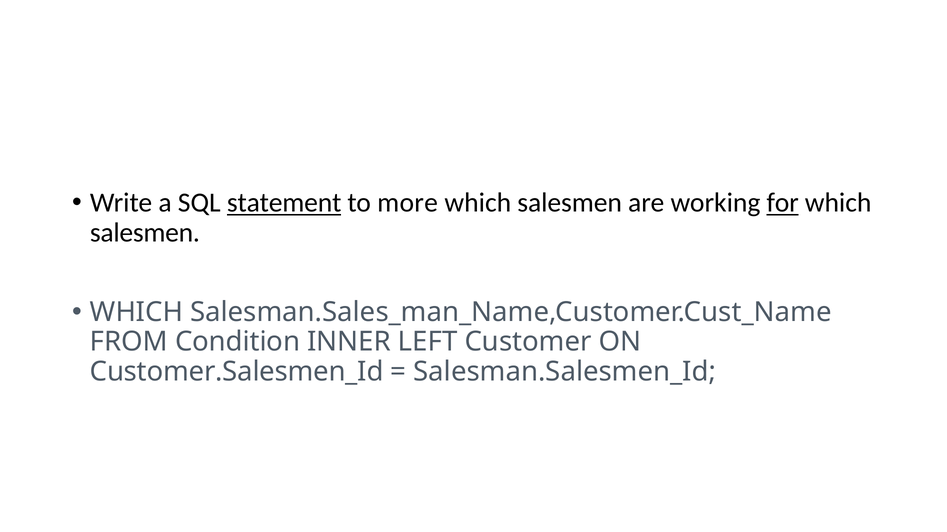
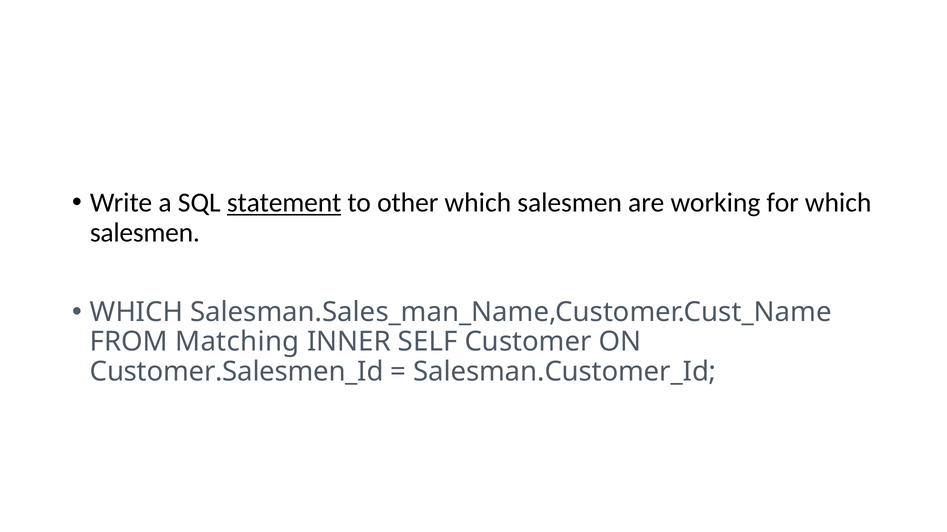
more: more -> other
for underline: present -> none
Condition: Condition -> Matching
LEFT: LEFT -> SELF
Salesman.Salesmen_Id: Salesman.Salesmen_Id -> Salesman.Customer_Id
